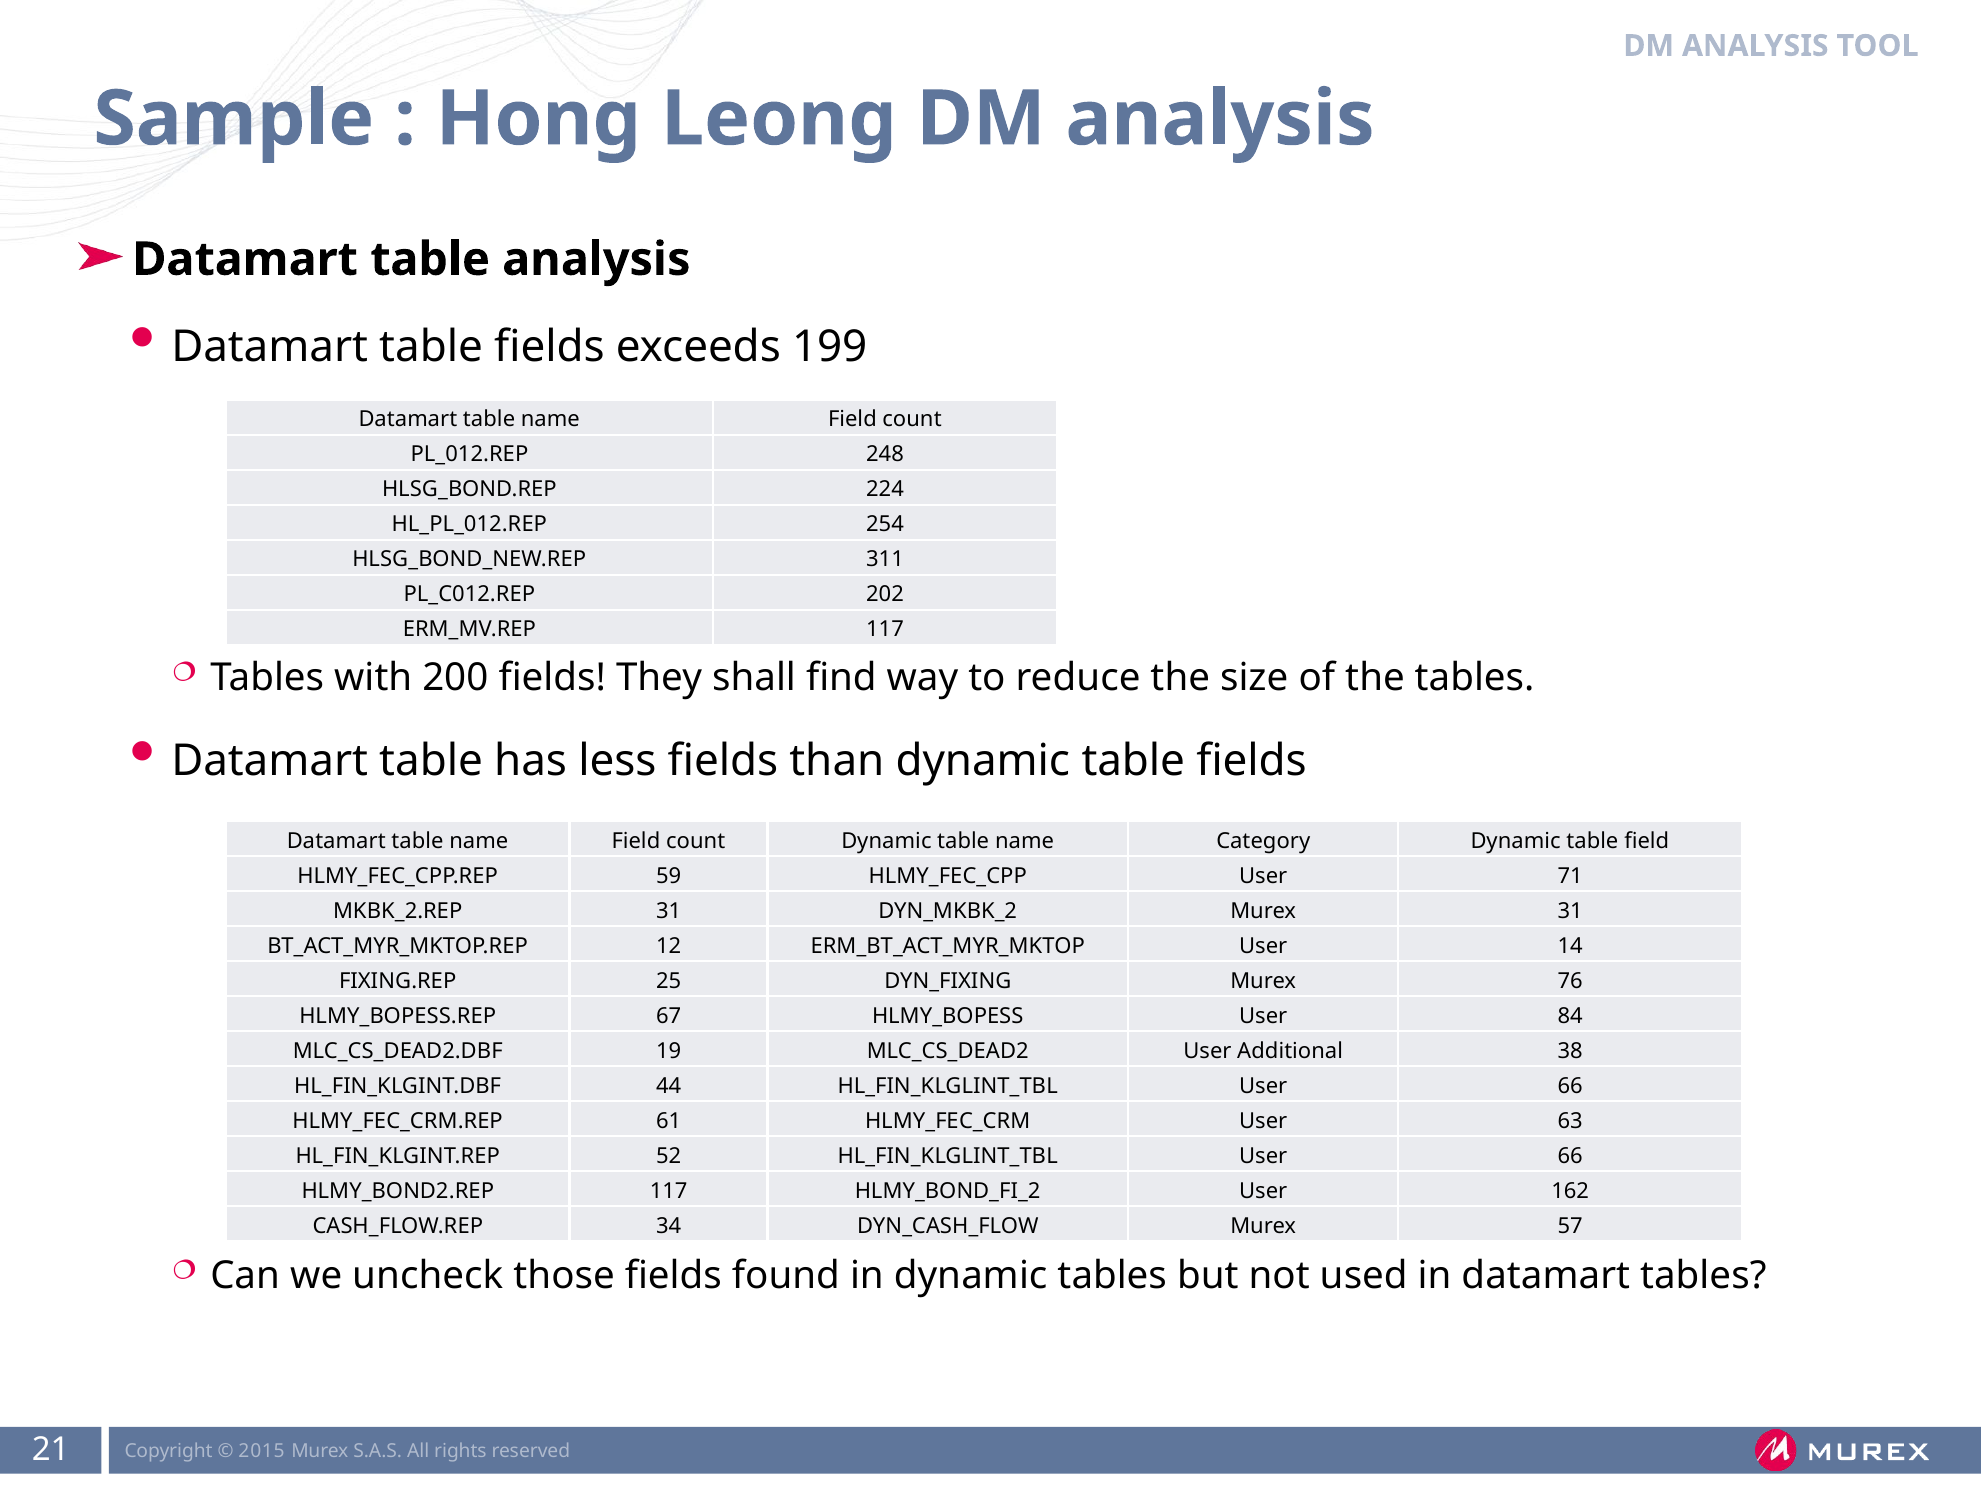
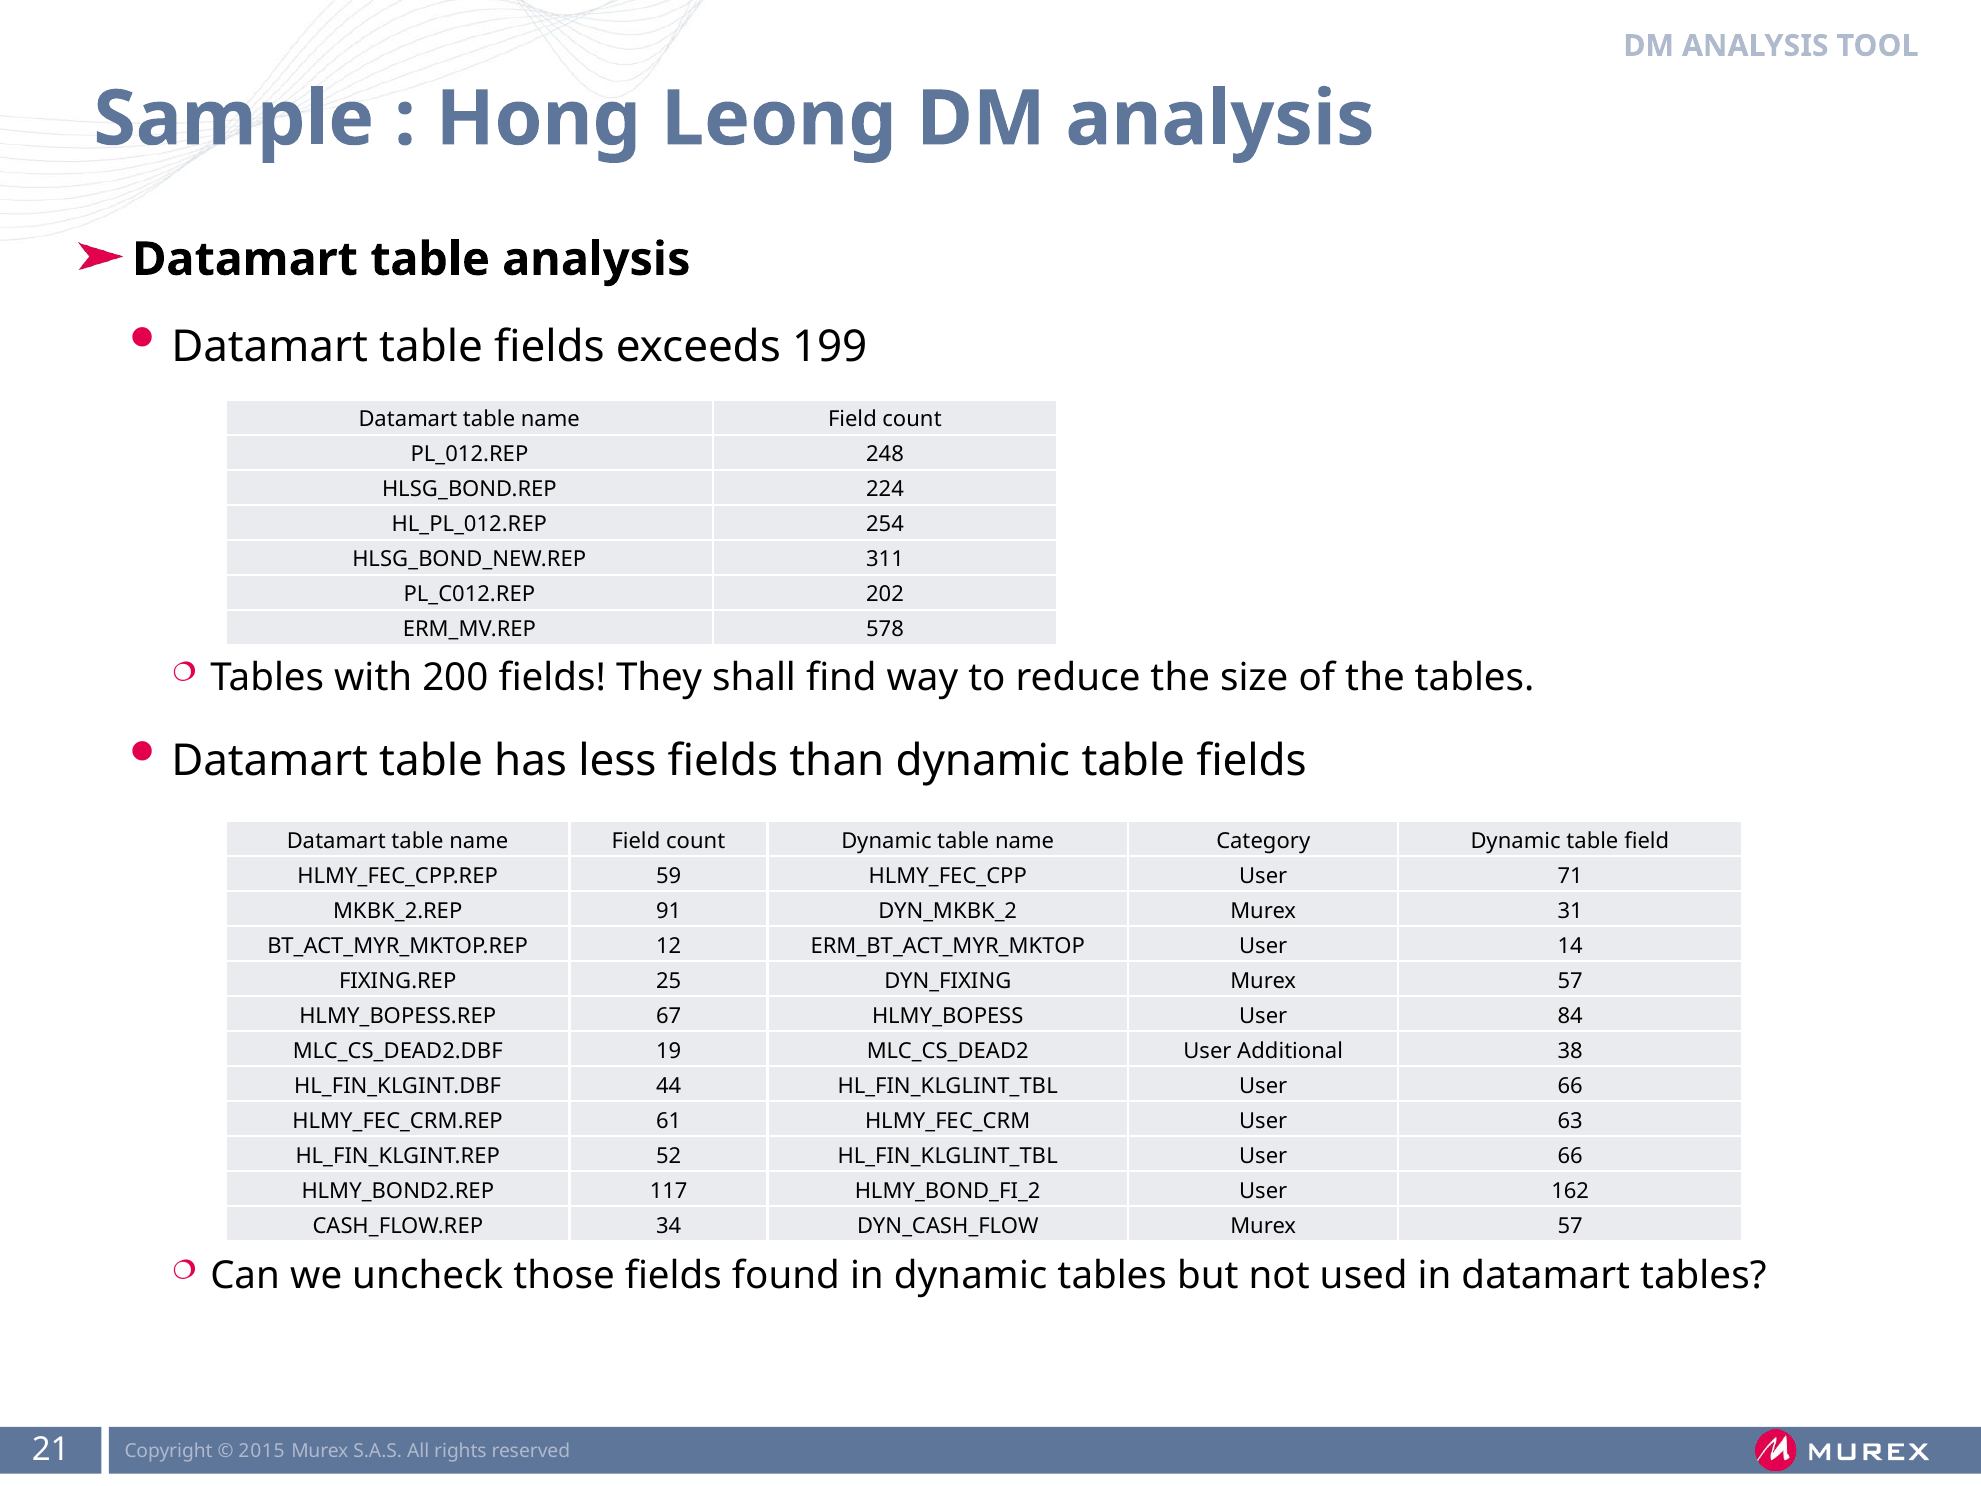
117 at (885, 630): 117 -> 578
31 at (669, 911): 31 -> 91
76 at (1570, 981): 76 -> 57
